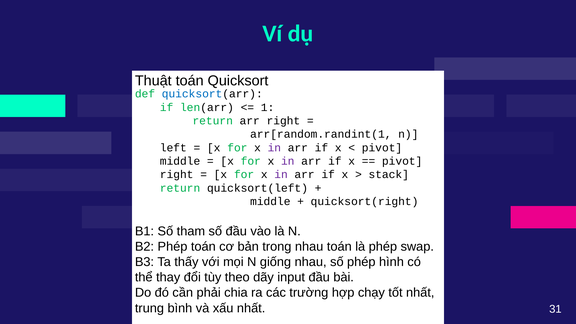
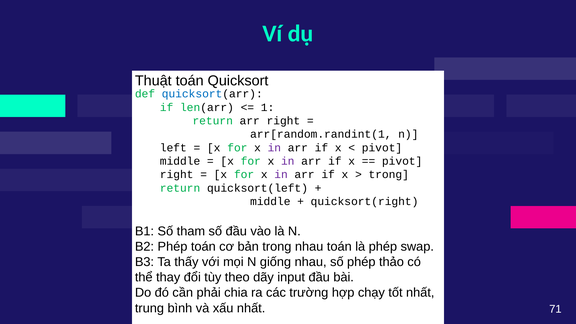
stack at (389, 175): stack -> trong
hình: hình -> thảo
31: 31 -> 71
